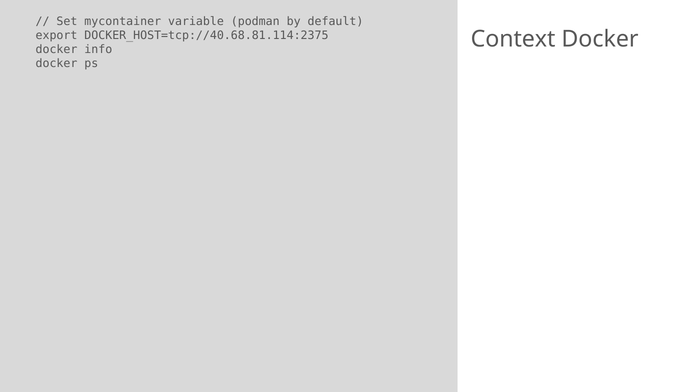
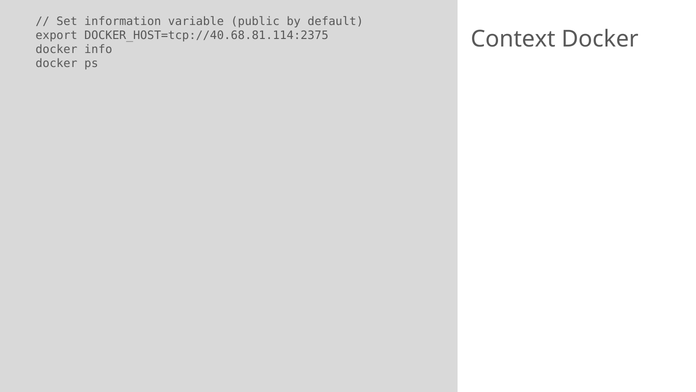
mycontainer: mycontainer -> information
podman: podman -> public
